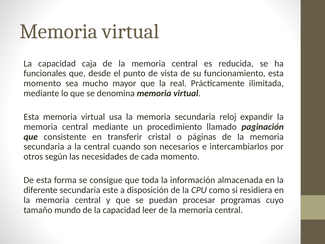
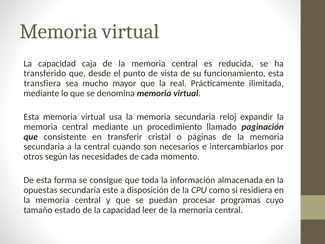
funcionales: funcionales -> transferido
momento at (42, 83): momento -> transfiera
diferente: diferente -> opuestas
mundo: mundo -> estado
